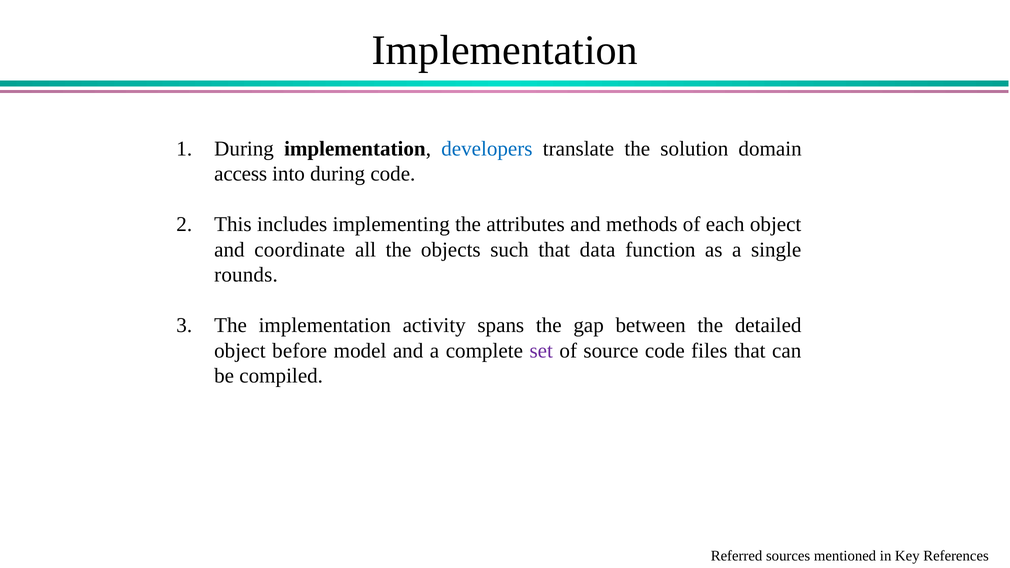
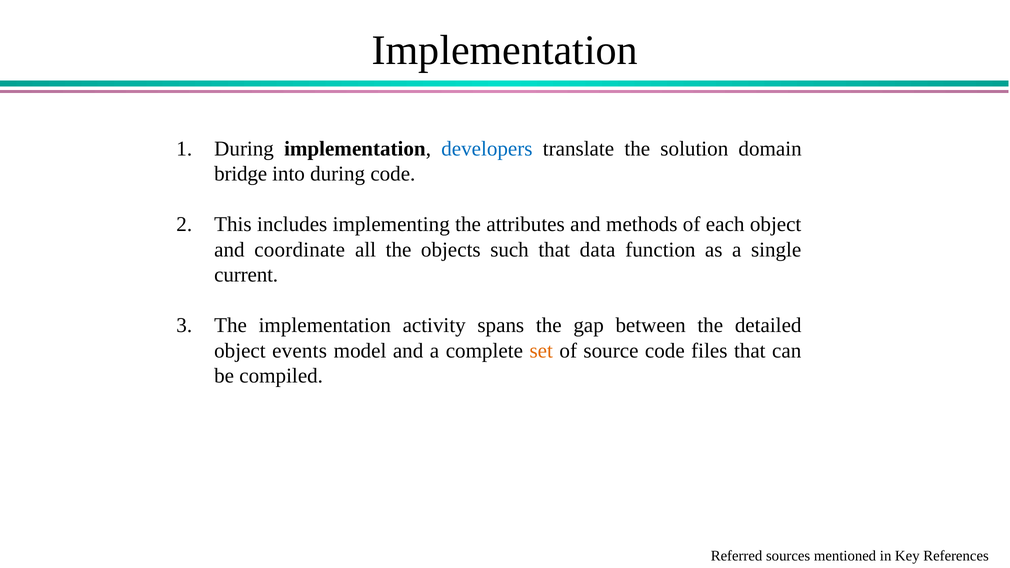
access: access -> bridge
rounds: rounds -> current
before: before -> events
set colour: purple -> orange
